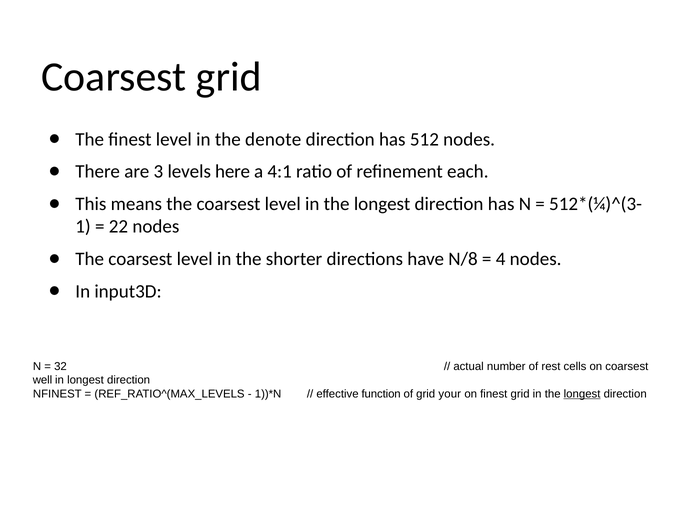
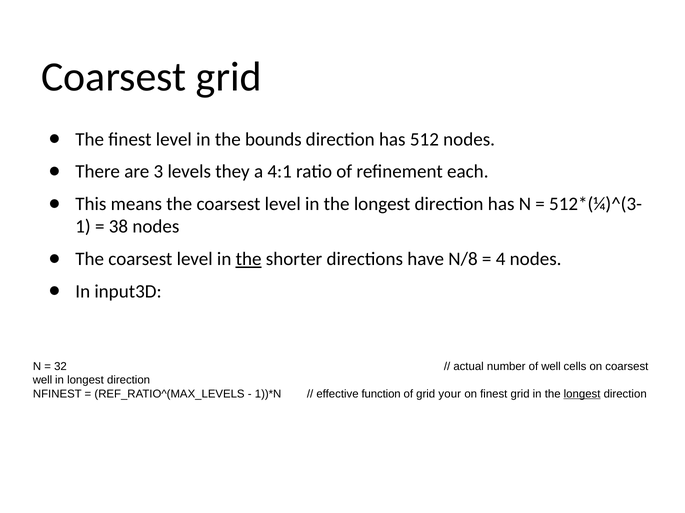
denote: denote -> bounds
here: here -> they
22: 22 -> 38
the at (249, 259) underline: none -> present
of rest: rest -> well
